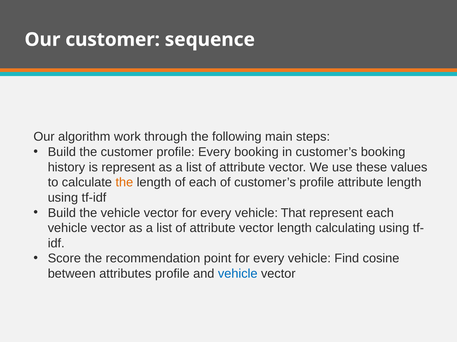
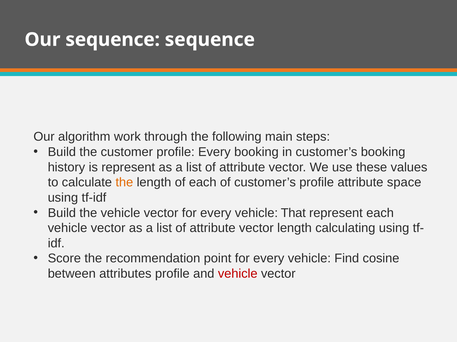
Our customer: customer -> sequence
attribute length: length -> space
vehicle at (238, 274) colour: blue -> red
